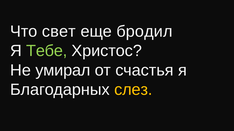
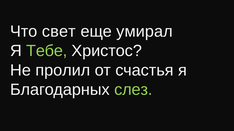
бродил: бродил -> умирал
умирал: умирал -> пролил
слез colour: yellow -> light green
